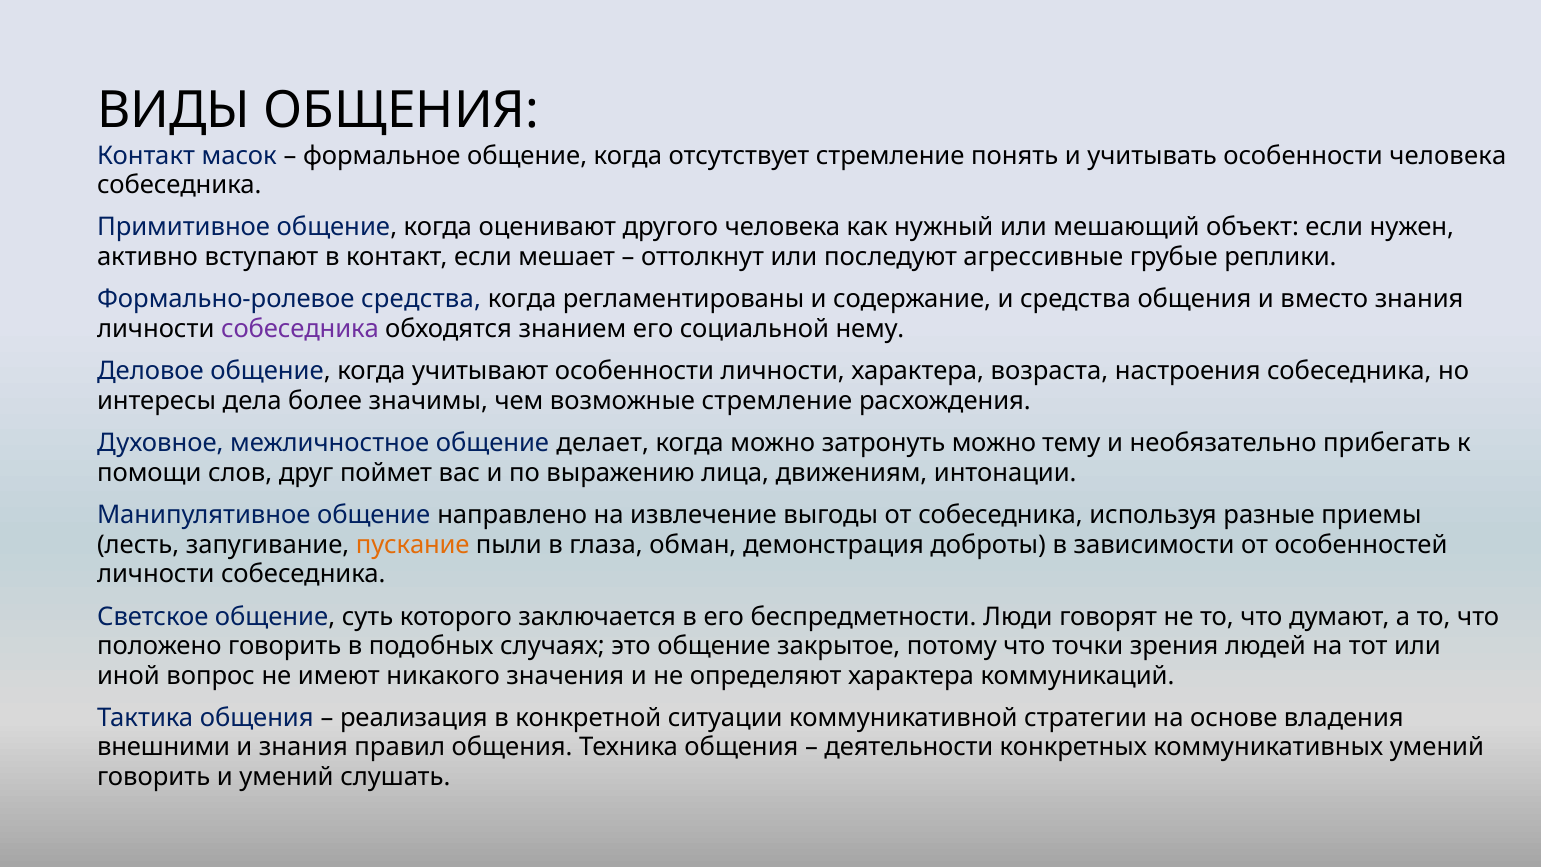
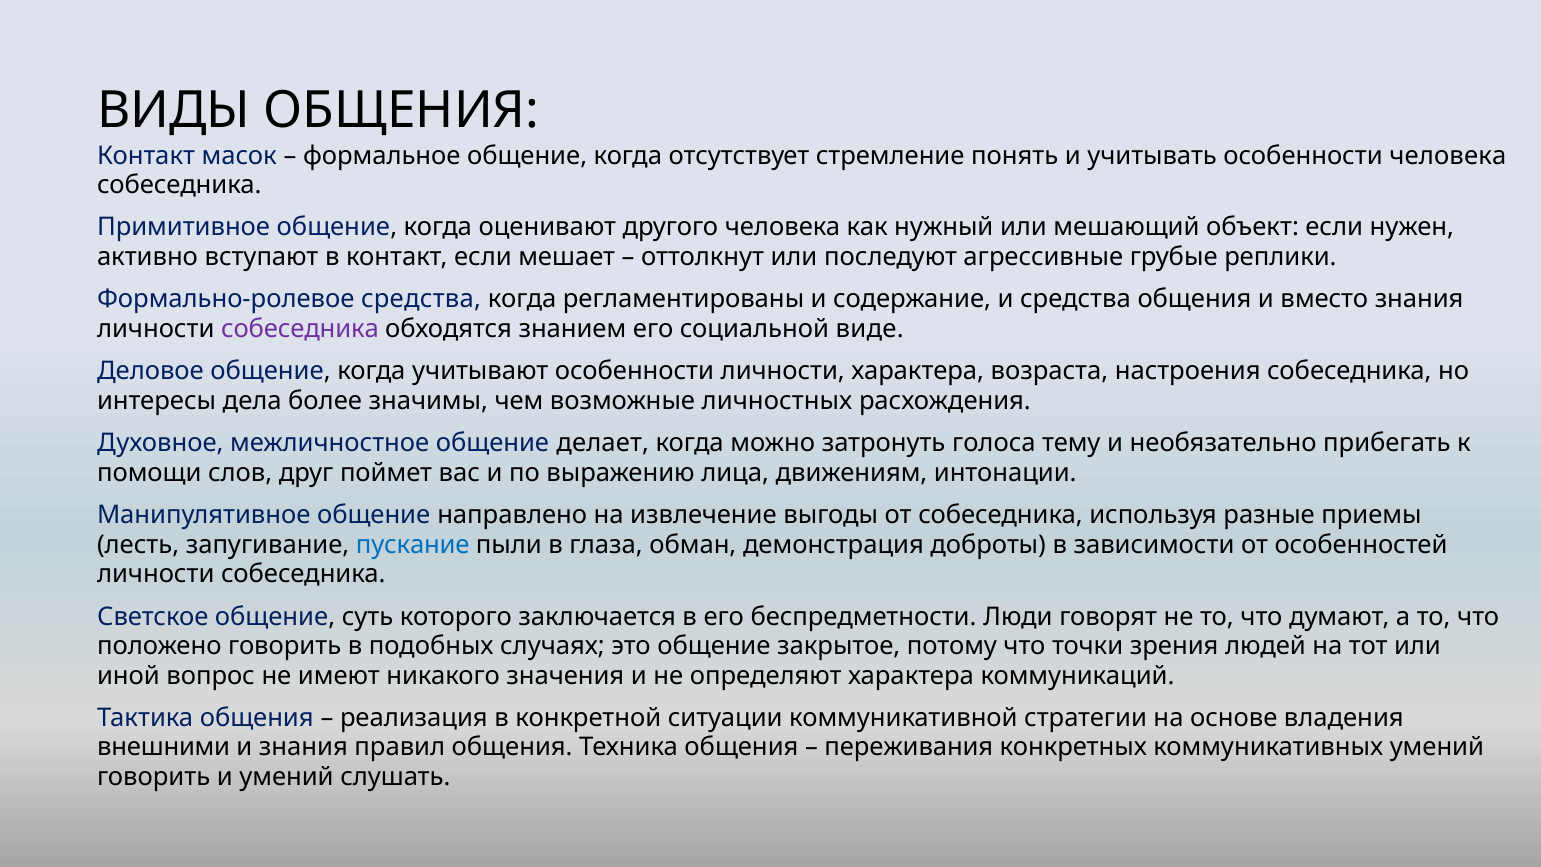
нему: нему -> виде
возможные стремление: стремление -> личностных
затронуть можно: можно -> голоса
пускание colour: orange -> blue
деятельности: деятельности -> переживания
